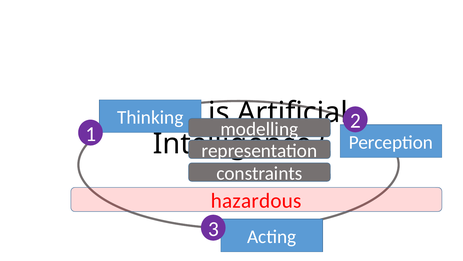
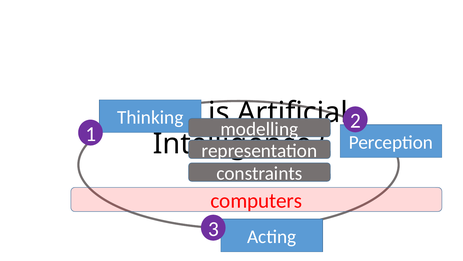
hazardous: hazardous -> computers
